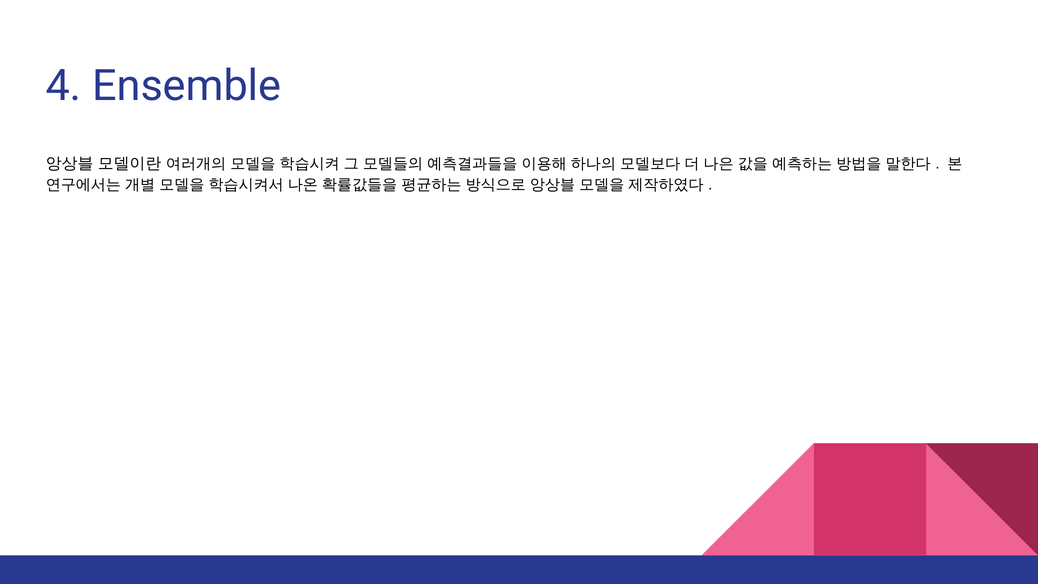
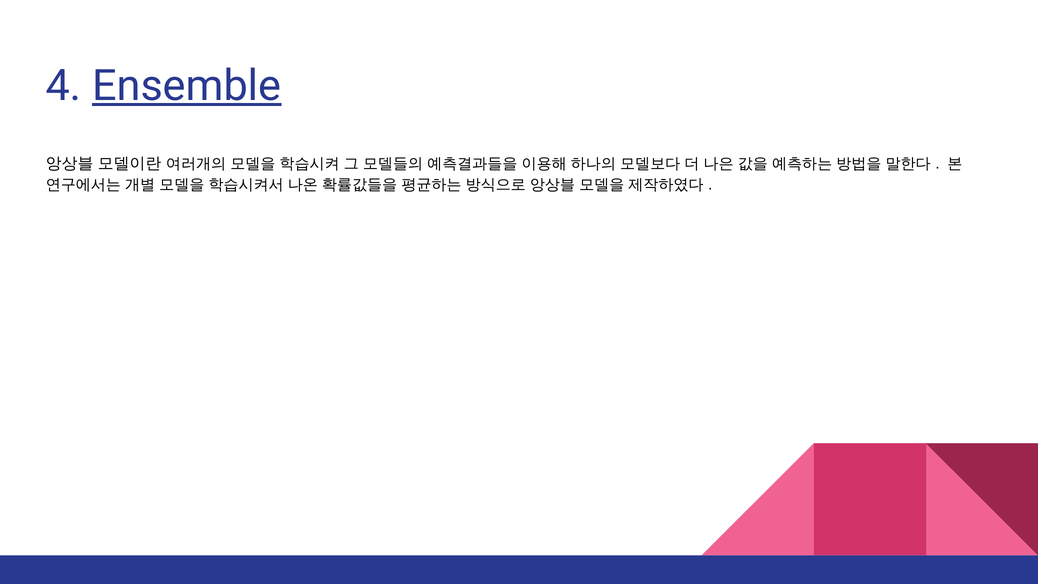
Ensemble underline: none -> present
